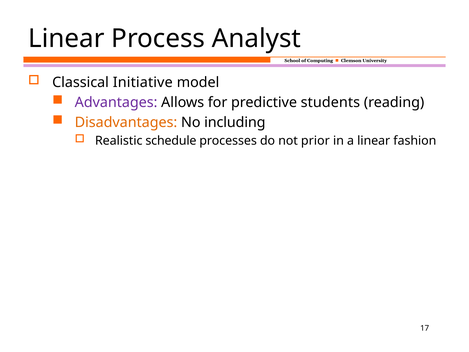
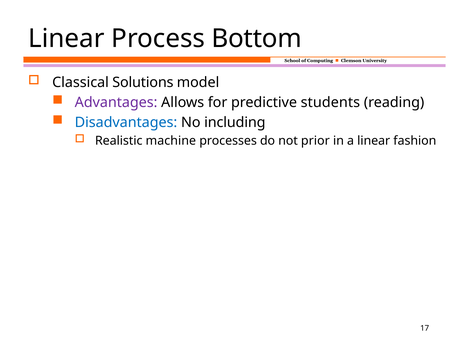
Analyst: Analyst -> Bottom
Initiative: Initiative -> Solutions
Disadvantages colour: orange -> blue
schedule: schedule -> machine
